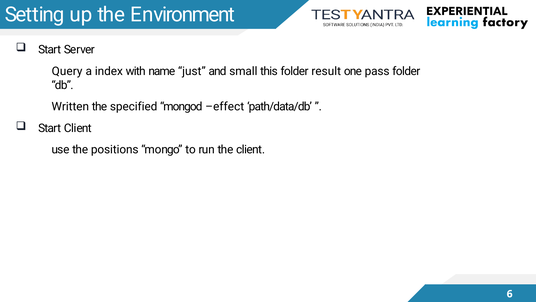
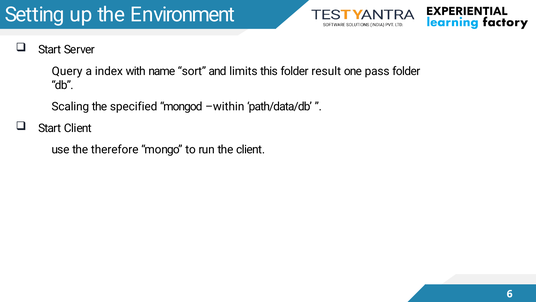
just: just -> sort
small: small -> limits
Written: Written -> Scaling
effect: effect -> within
positions: positions -> therefore
